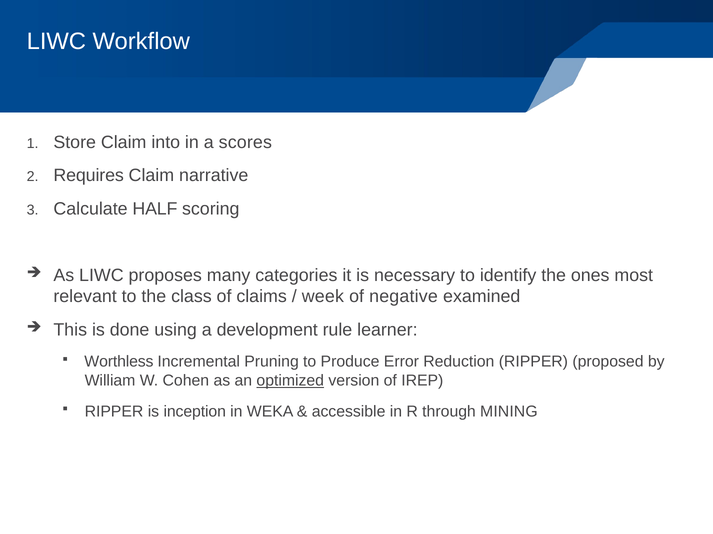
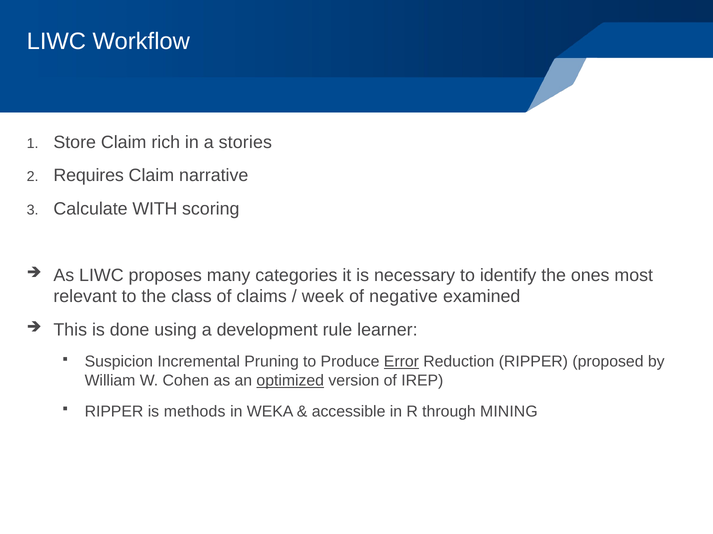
into: into -> rich
scores: scores -> stories
HALF: HALF -> WITH
Worthless: Worthless -> Suspicion
Error underline: none -> present
inception: inception -> methods
